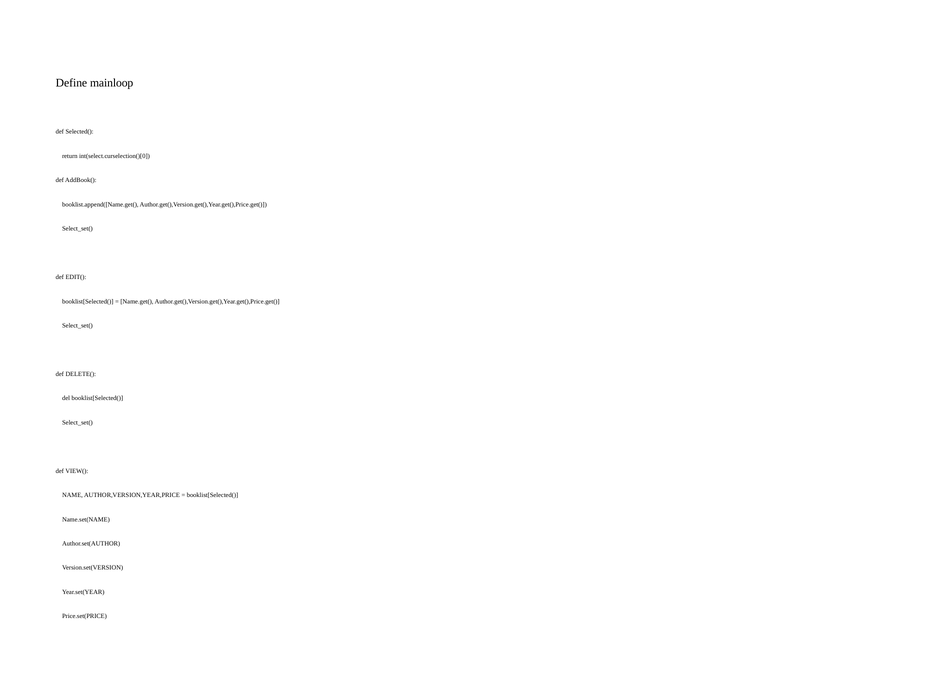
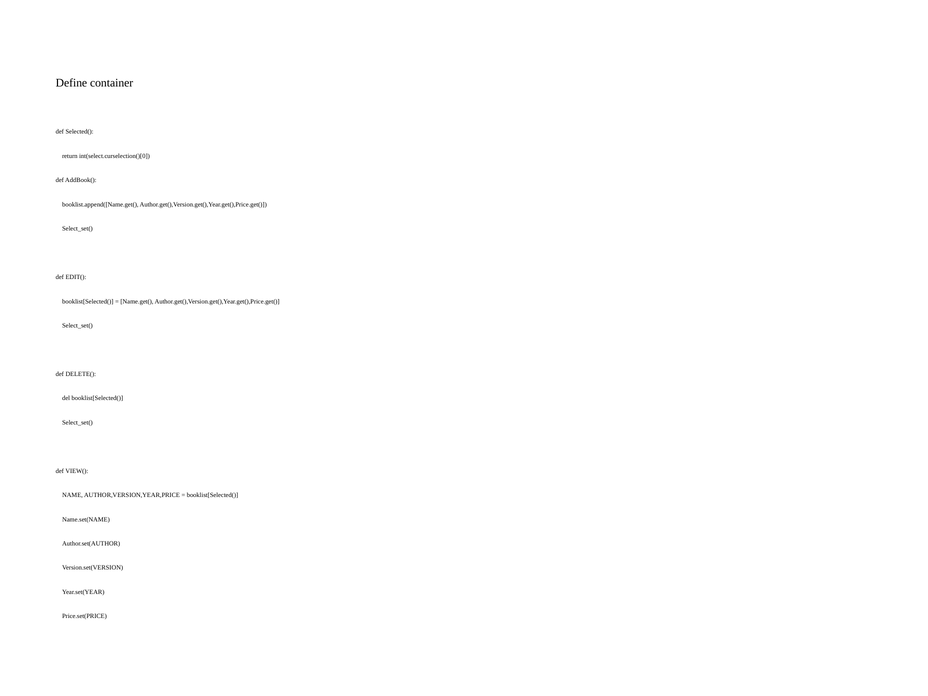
mainloop: mainloop -> container
